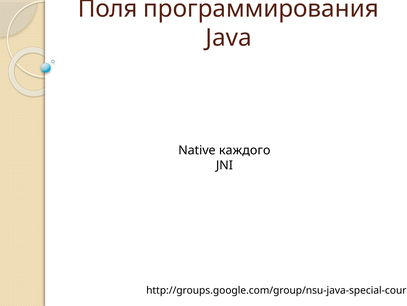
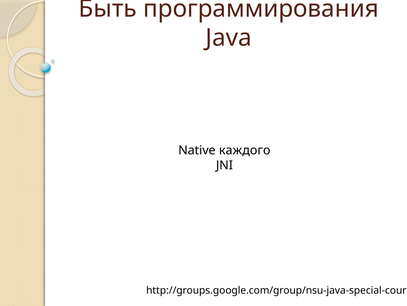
Поля: Поля -> Быть
